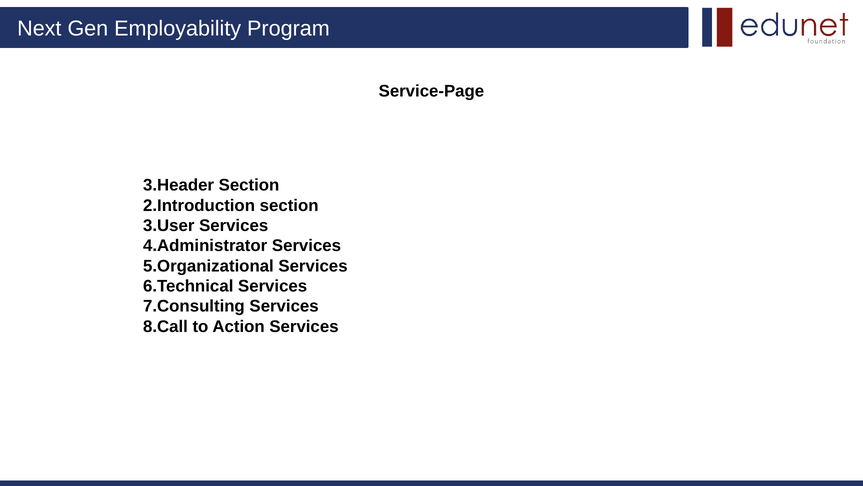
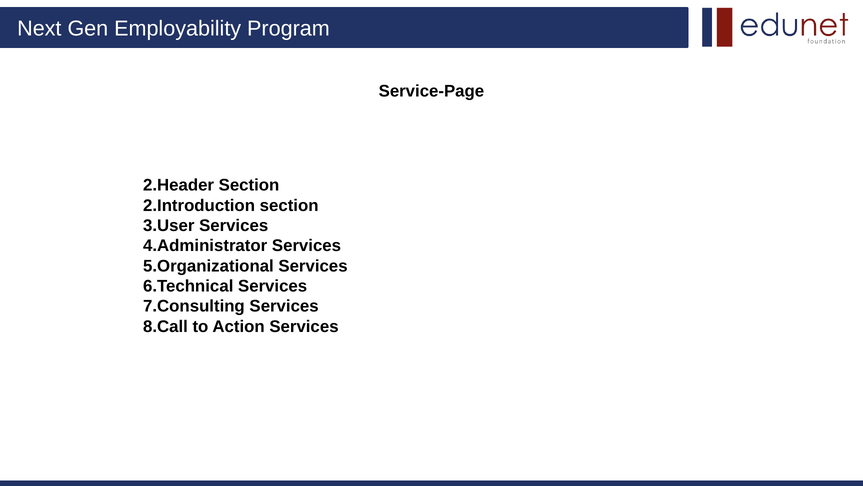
3.Header: 3.Header -> 2.Header
